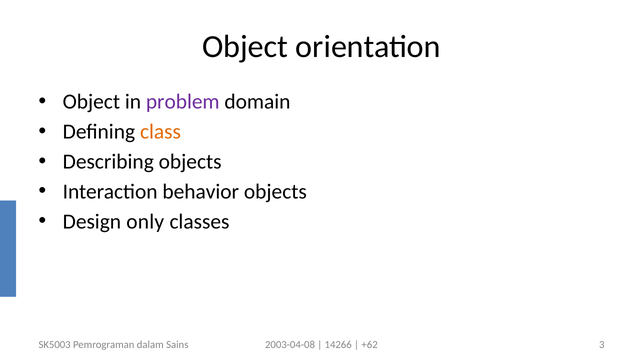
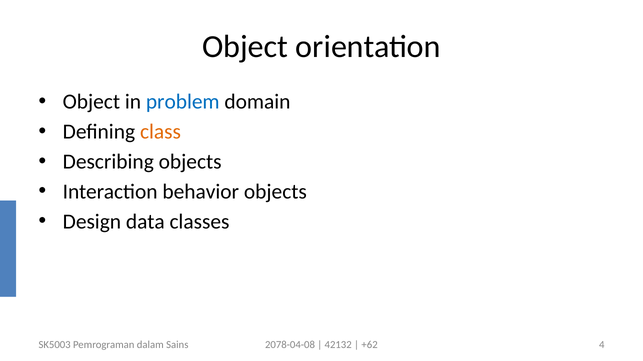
problem colour: purple -> blue
only: only -> data
2003-04-08: 2003-04-08 -> 2078-04-08
14266: 14266 -> 42132
3: 3 -> 4
